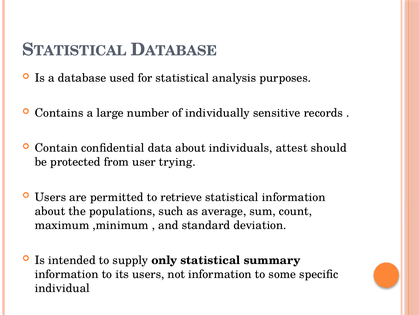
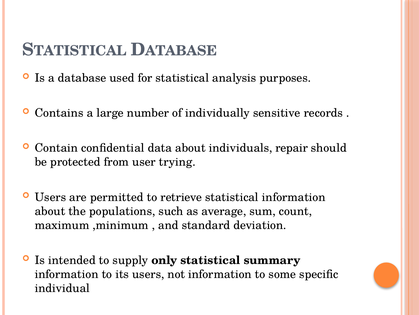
attest: attest -> repair
